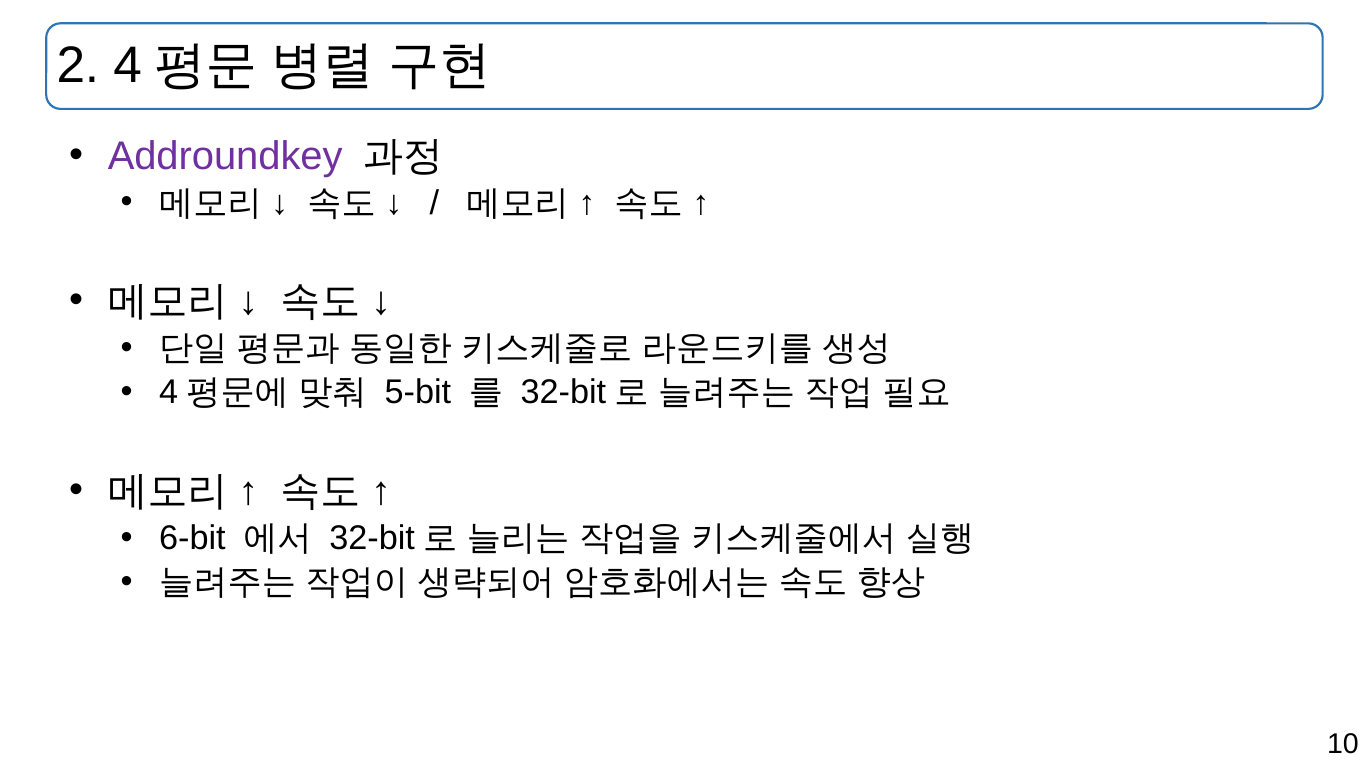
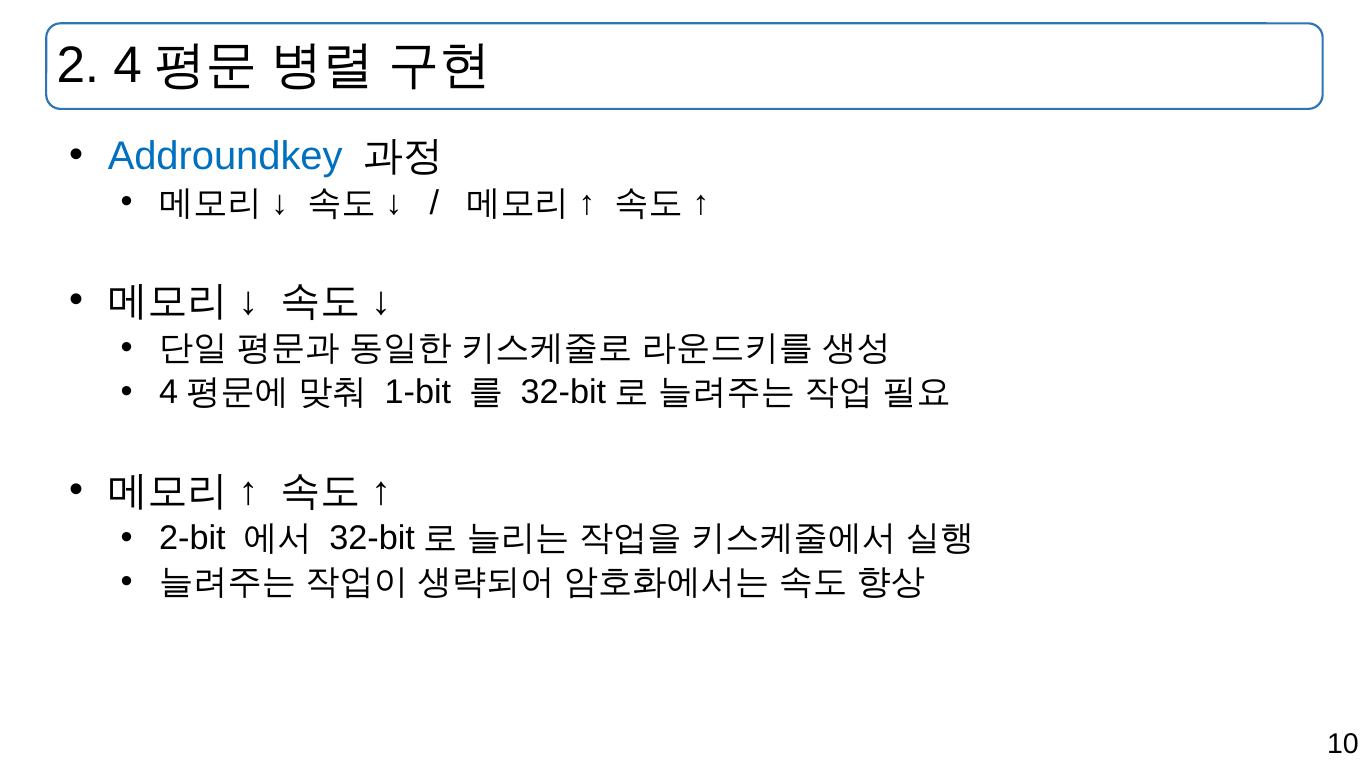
Addroundkey colour: purple -> blue
5-bit: 5-bit -> 1-bit
6-bit: 6-bit -> 2-bit
